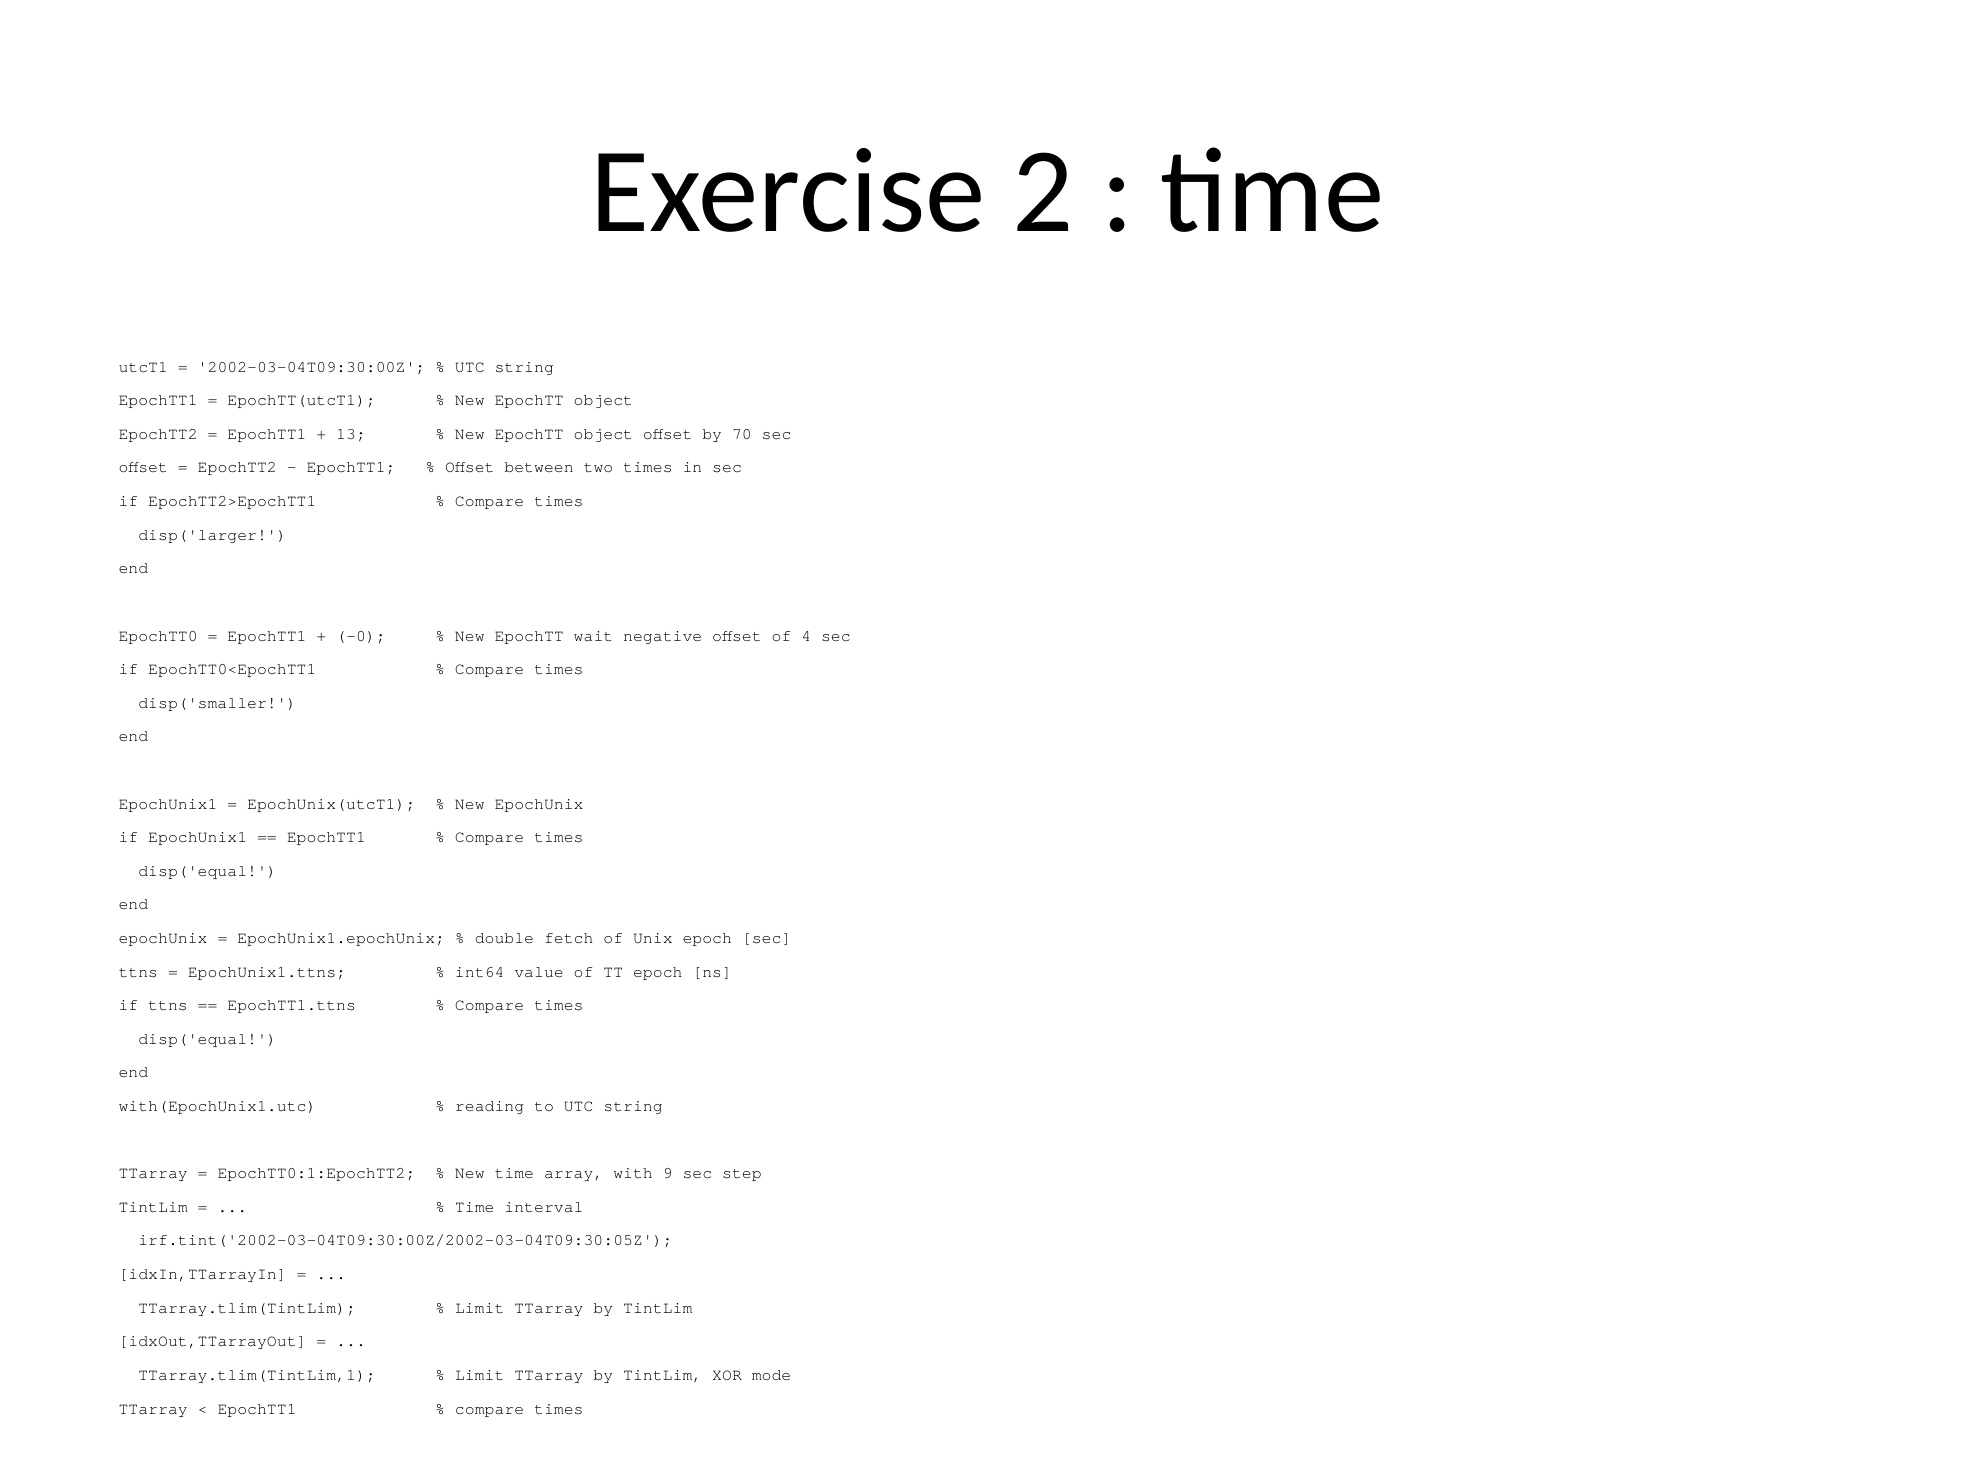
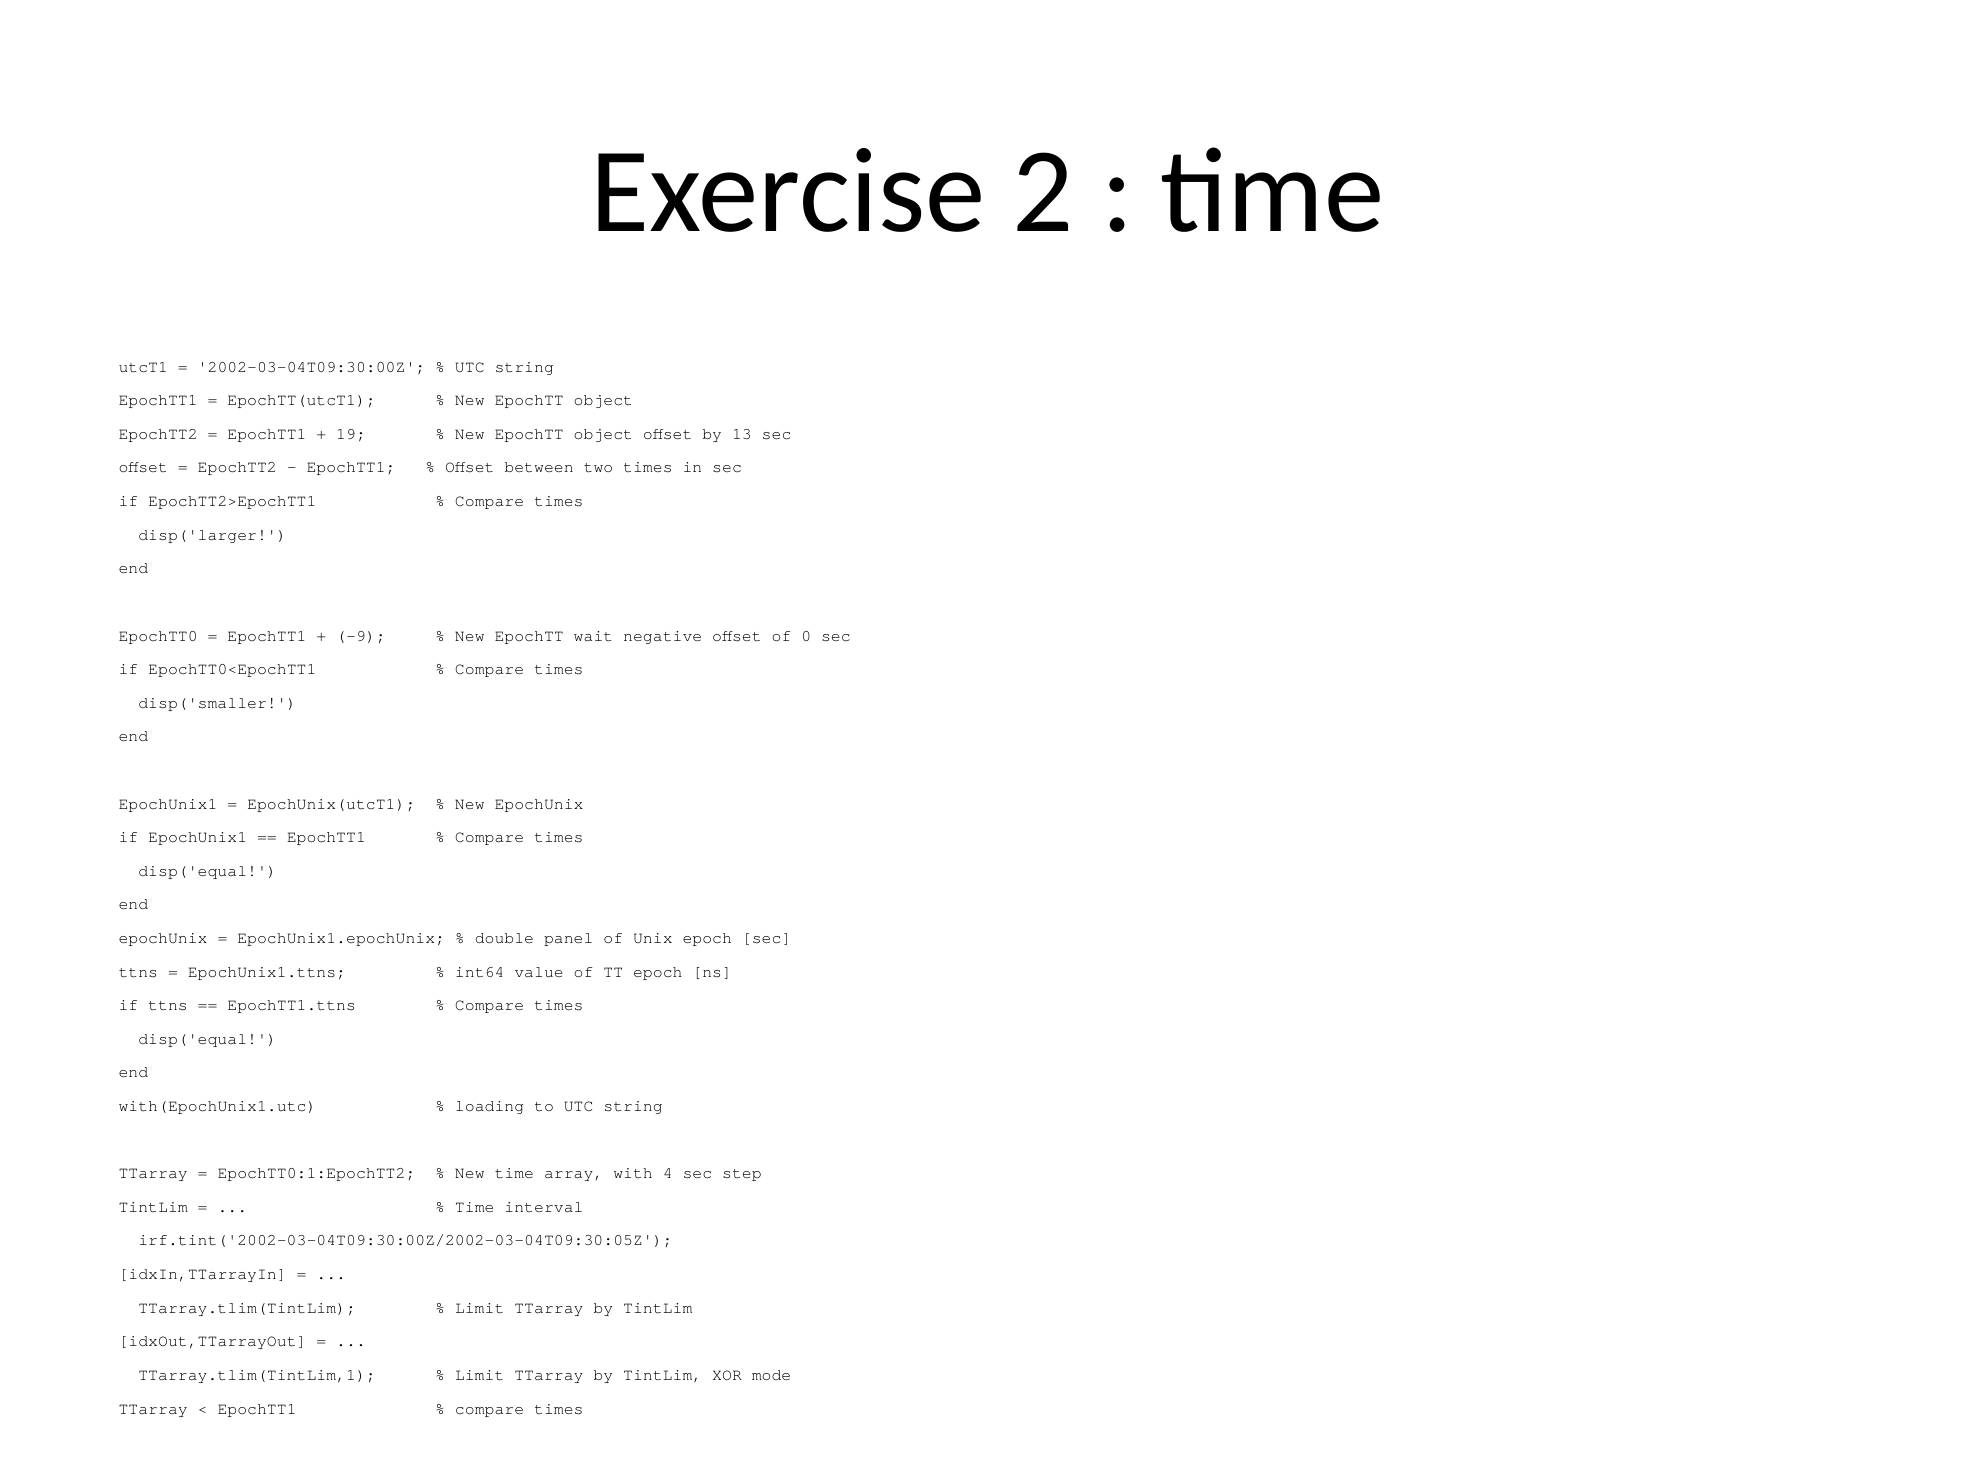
13: 13 -> 19
70: 70 -> 13
-0: -0 -> -9
4: 4 -> 0
fetch: fetch -> panel
reading: reading -> loading
9: 9 -> 4
